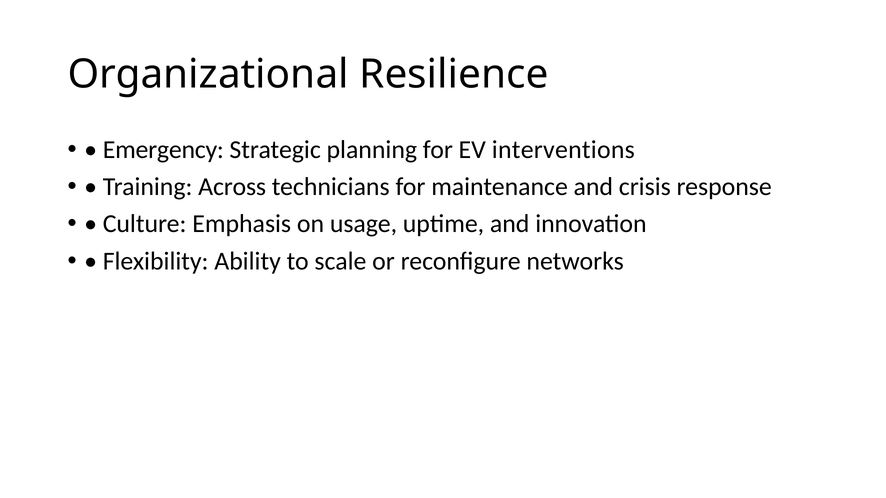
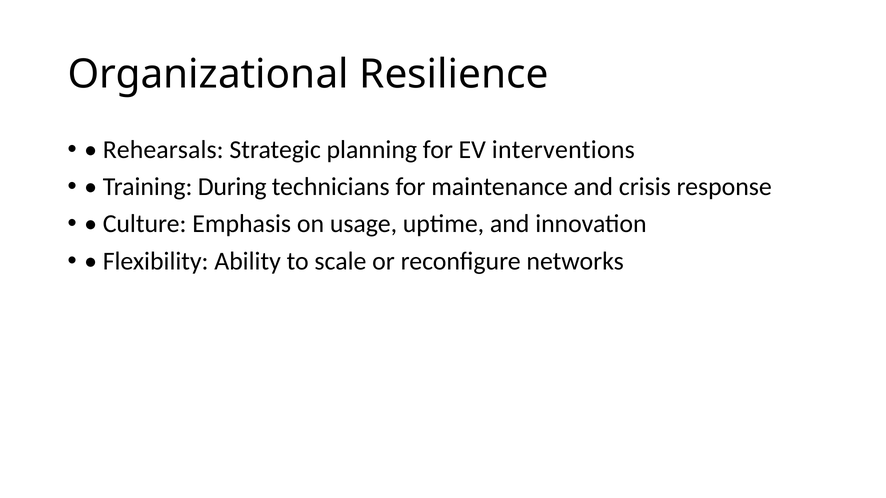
Emergency: Emergency -> Rehearsals
Across: Across -> During
